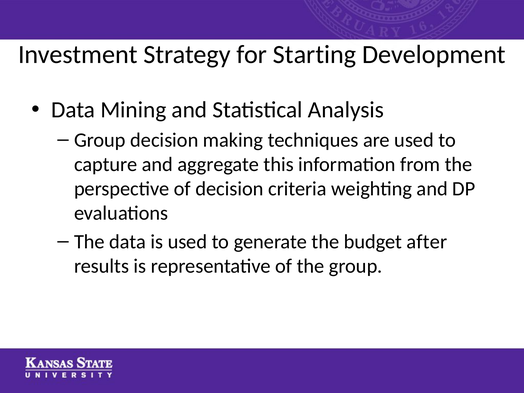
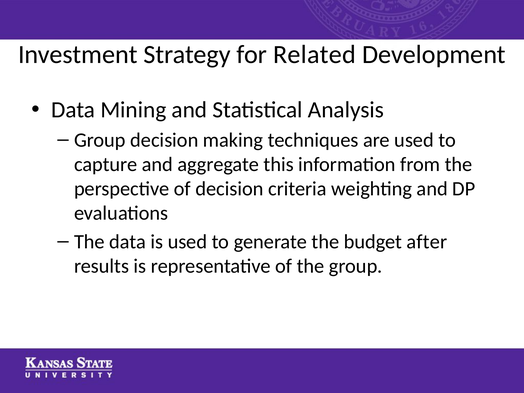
Starting: Starting -> Related
